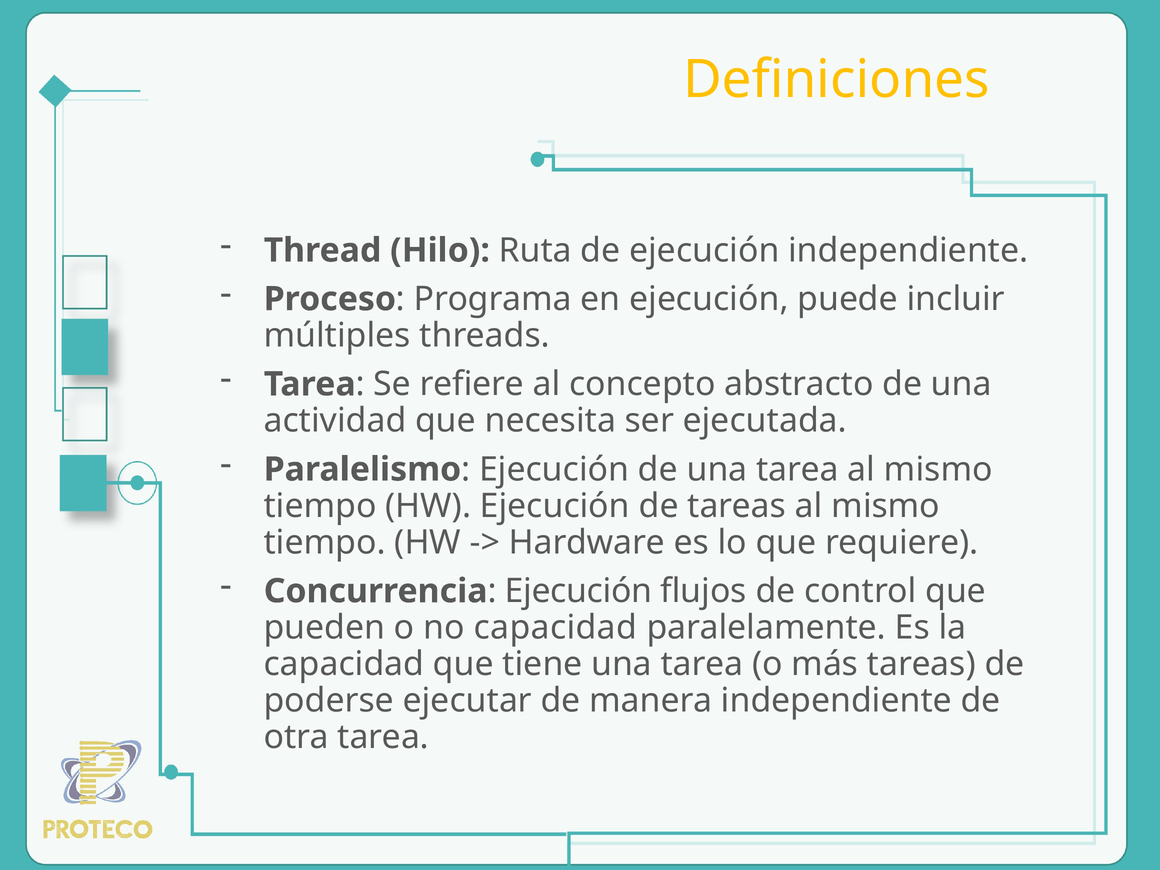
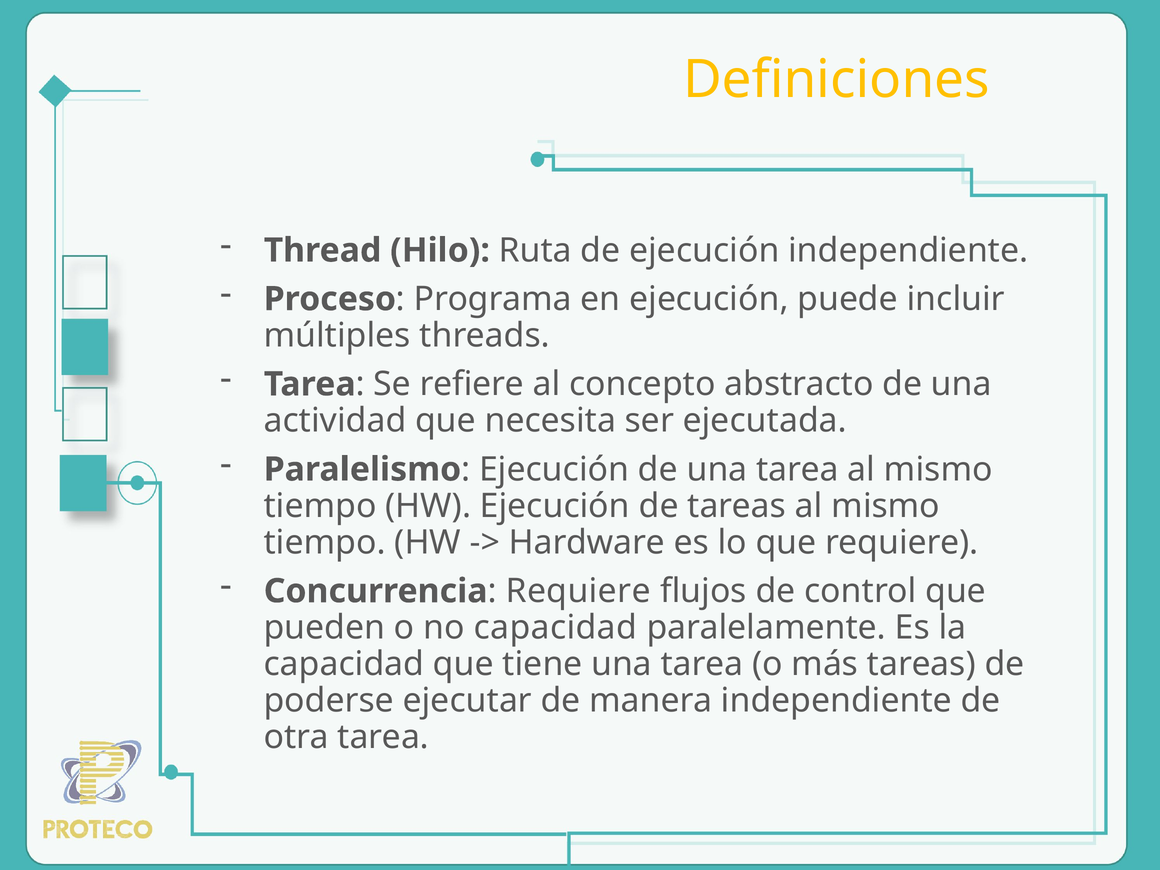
Ejecución at (579, 591): Ejecución -> Requiere
